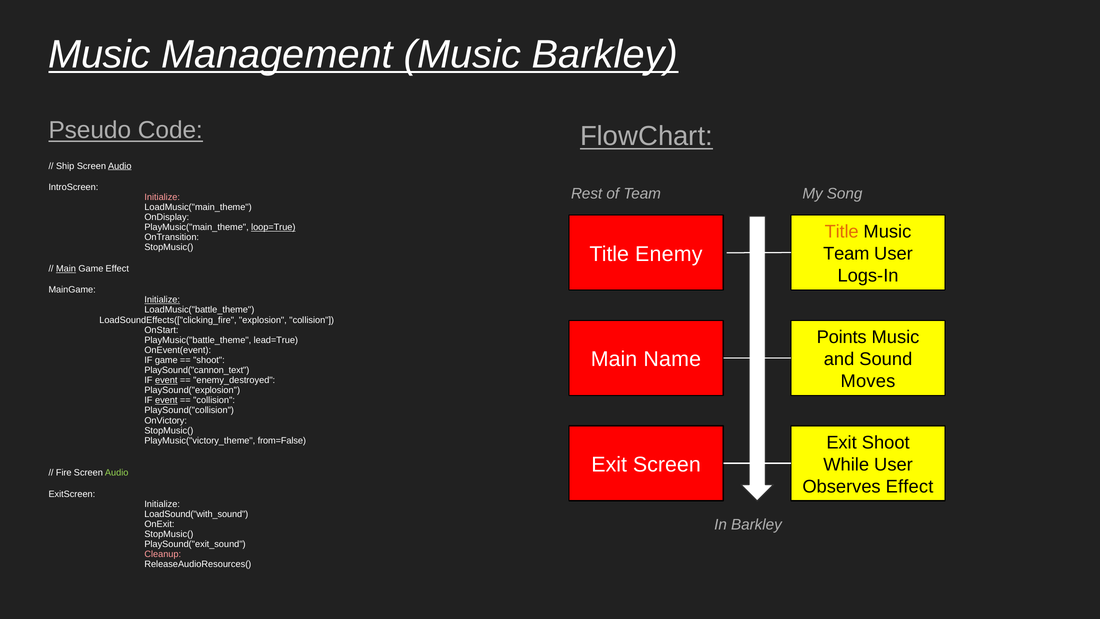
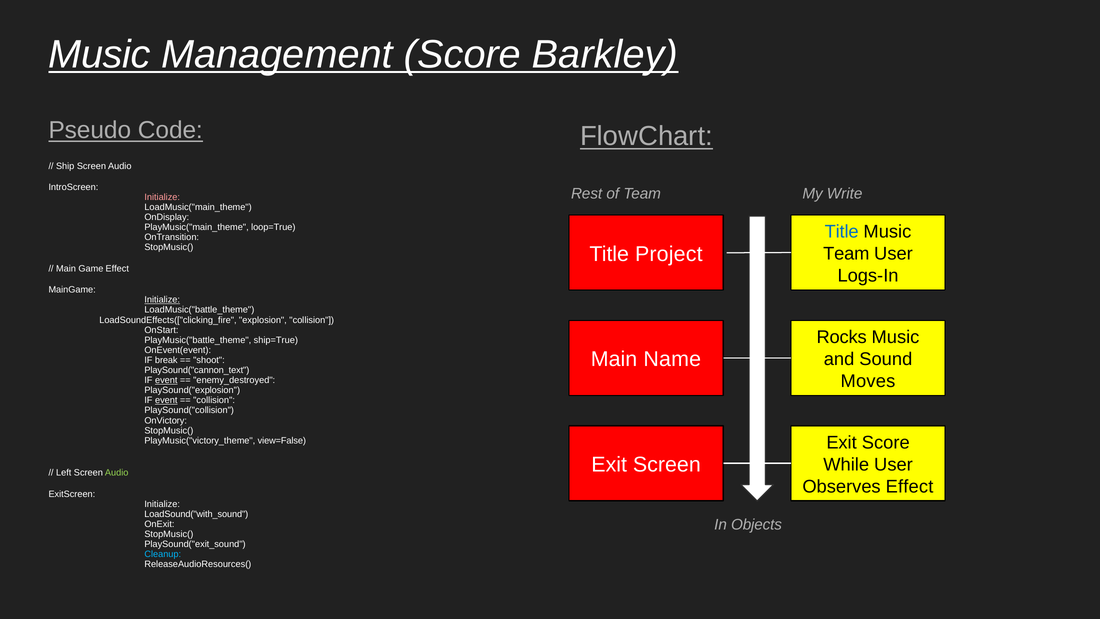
Management Music: Music -> Score
Audio at (120, 166) underline: present -> none
Song: Song -> Write
loop=True underline: present -> none
Title at (842, 232) colour: orange -> blue
Enemy: Enemy -> Project
Main at (66, 269) underline: present -> none
Points: Points -> Rocks
lead=True: lead=True -> ship=True
IF game: game -> break
Exit Shoot: Shoot -> Score
from=False: from=False -> view=False
Fire: Fire -> Left
In Barkley: Barkley -> Objects
Cleanup colour: pink -> light blue
